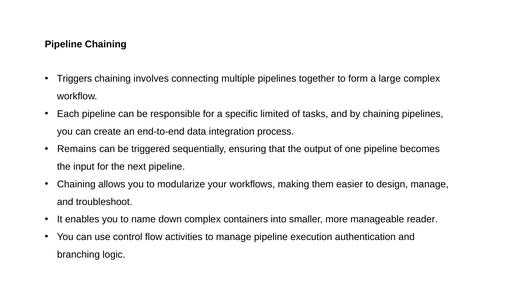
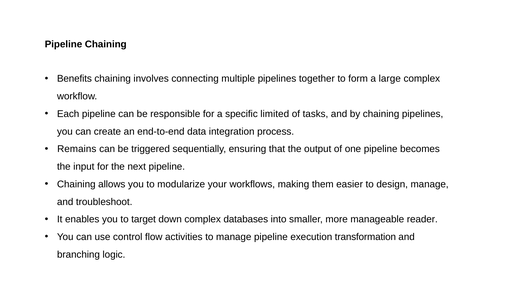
Triggers: Triggers -> Benefits
name: name -> target
containers: containers -> databases
authentication: authentication -> transformation
